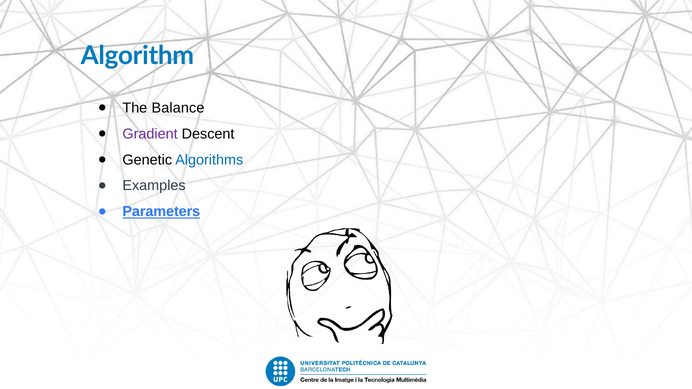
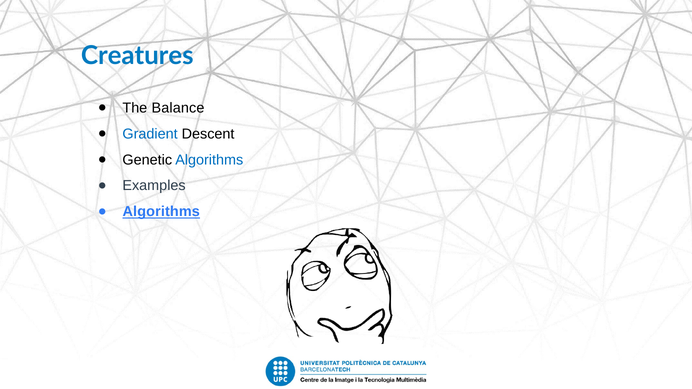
Algorithm: Algorithm -> Creatures
Gradient colour: purple -> blue
Parameters at (161, 212): Parameters -> Algorithms
